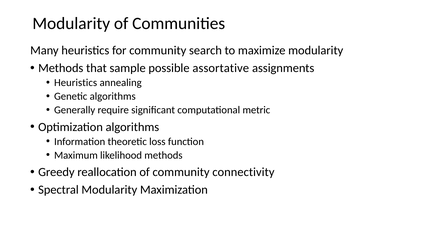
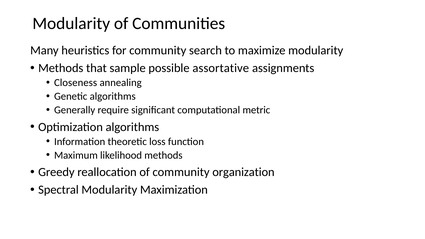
Heuristics at (76, 83): Heuristics -> Closeness
connectivity: connectivity -> organization
